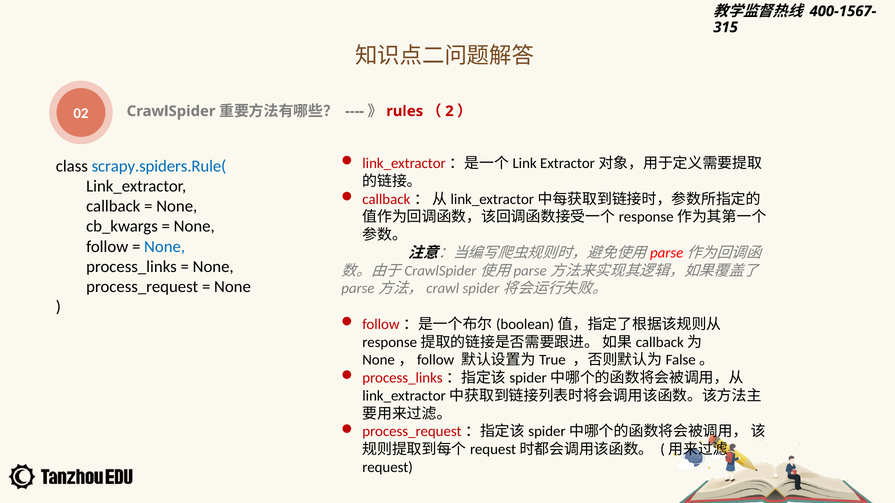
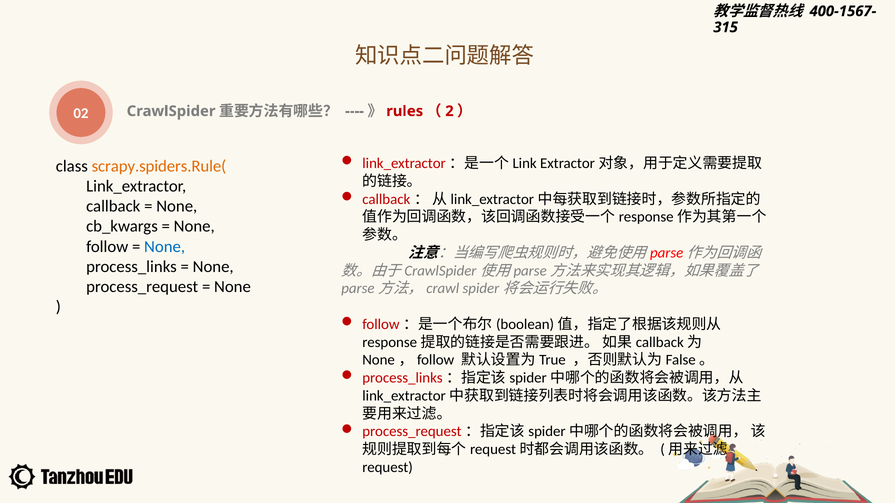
scrapy.spiders.Rule( colour: blue -> orange
